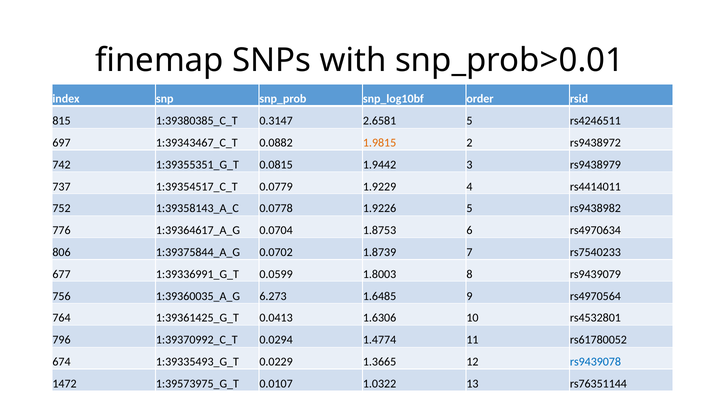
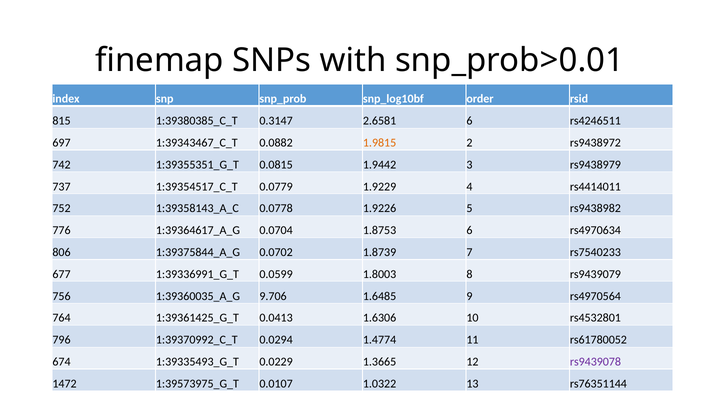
2.6581 5: 5 -> 6
6.273: 6.273 -> 9.706
rs9439078 colour: blue -> purple
